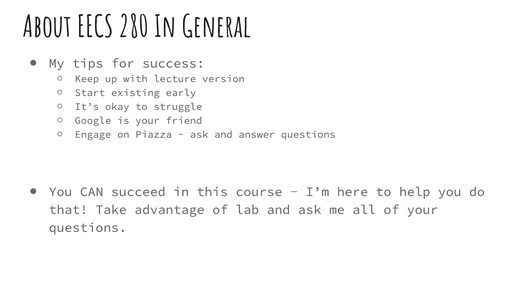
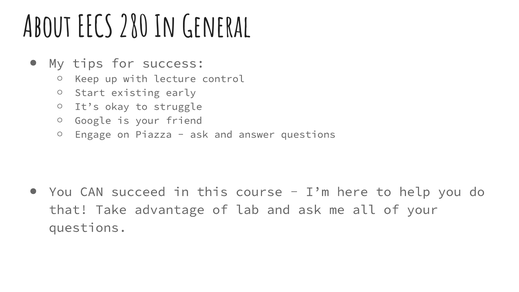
version: version -> control
